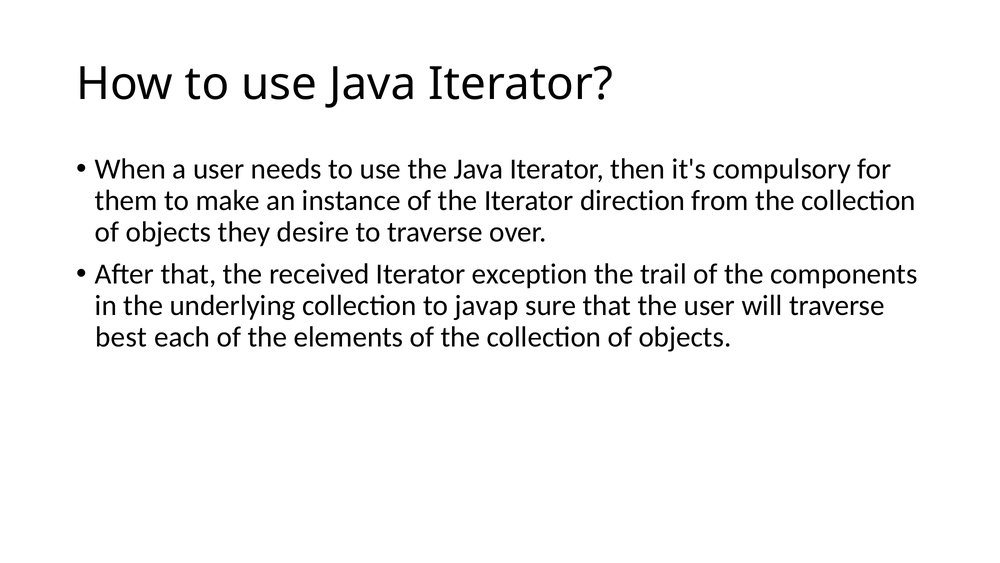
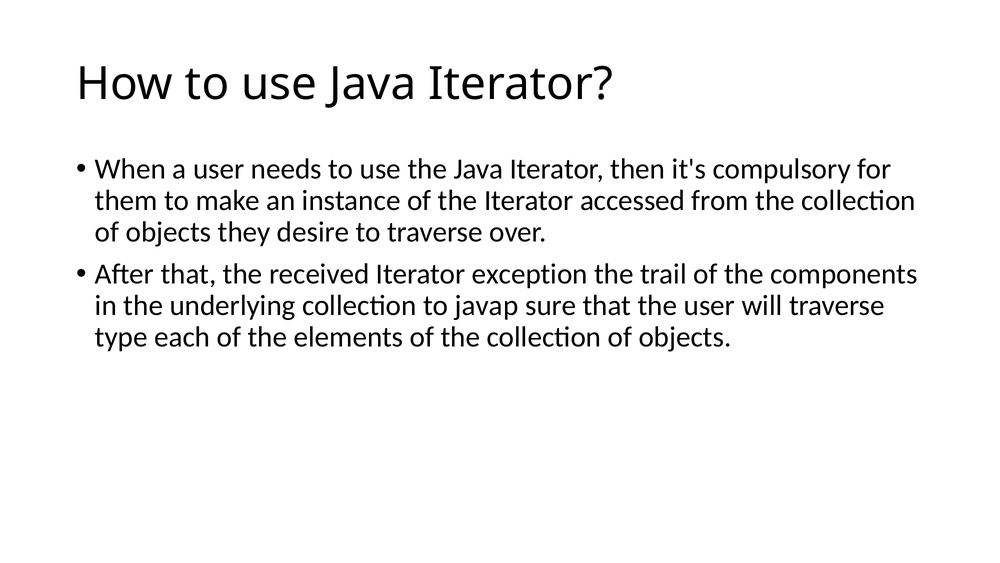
direction: direction -> accessed
best: best -> type
